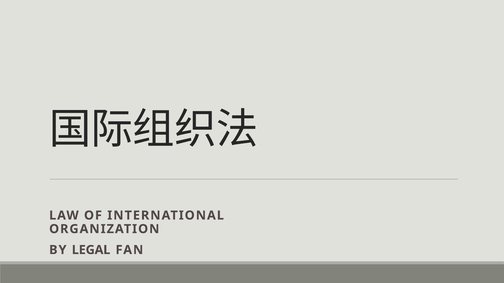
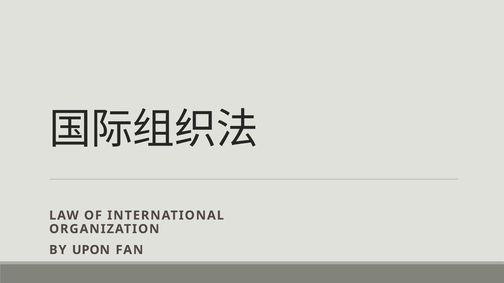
LEGAL: LEGAL -> UPON
